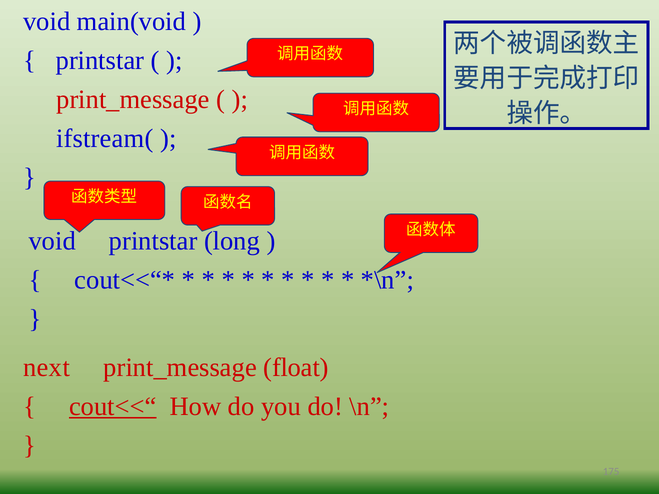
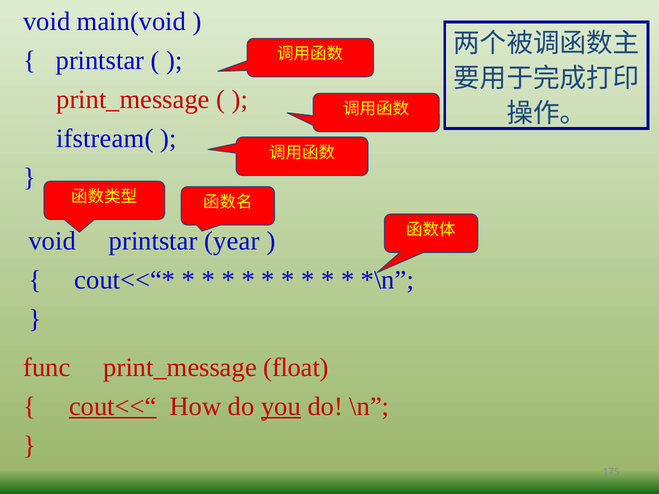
long: long -> year
next: next -> func
you underline: none -> present
